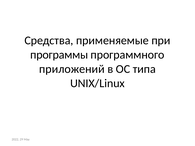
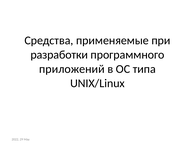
программы: программы -> разработки
